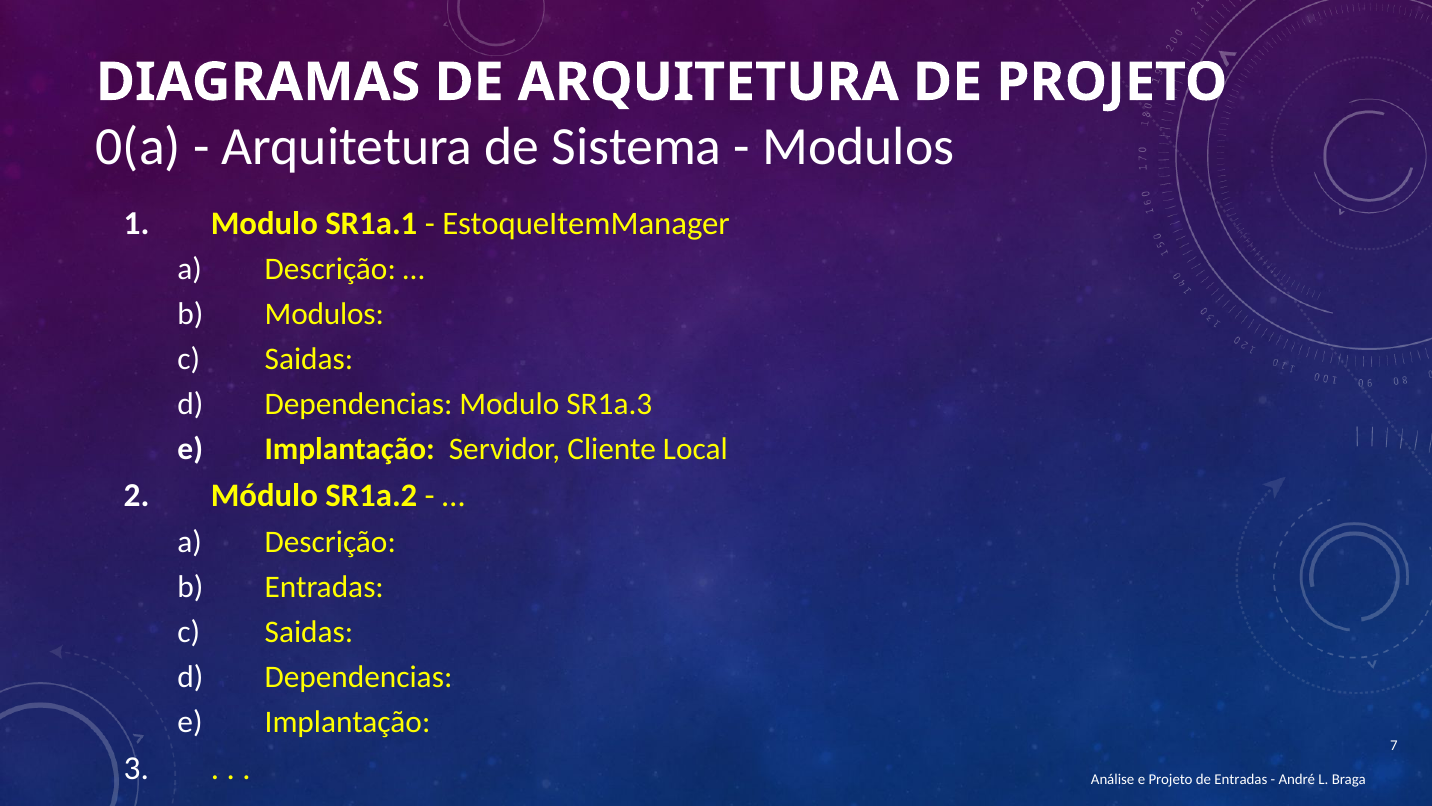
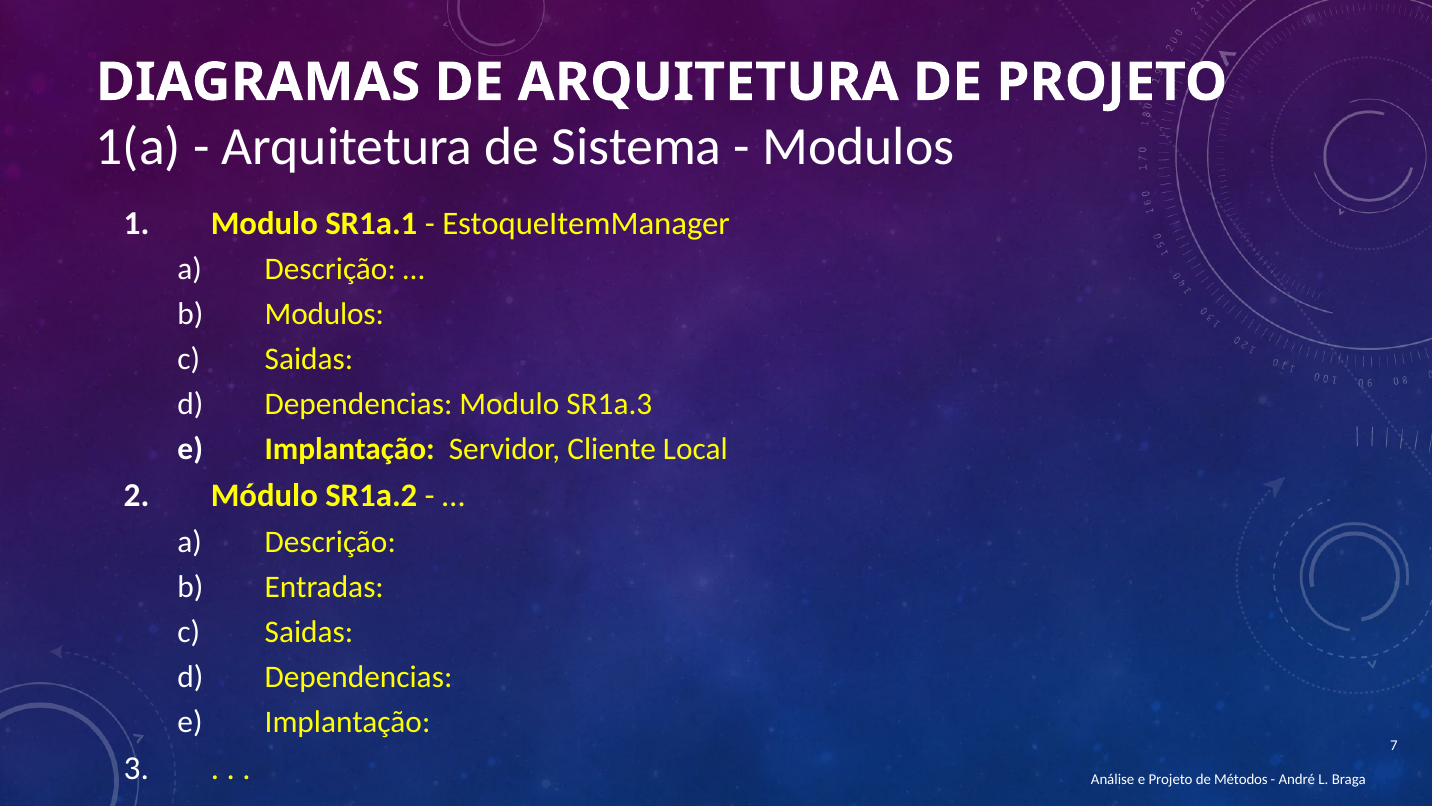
0(a: 0(a -> 1(a
de Entradas: Entradas -> Métodos
